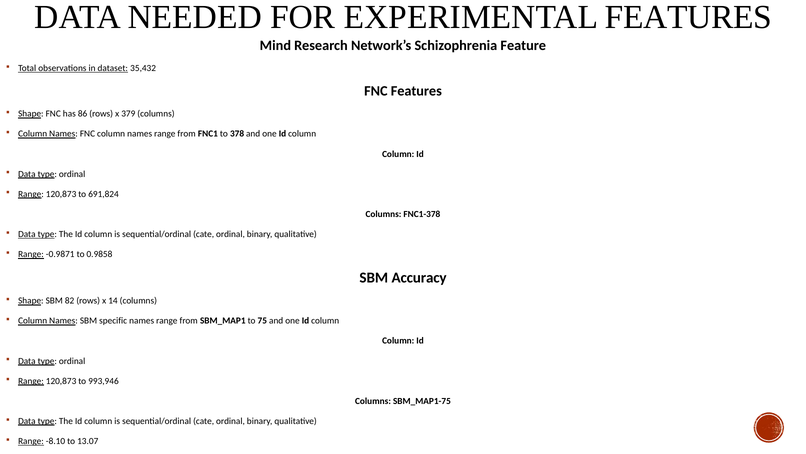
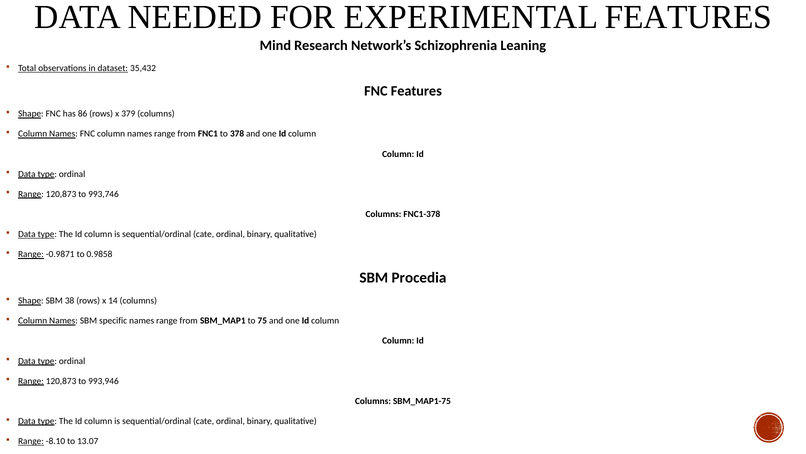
Feature: Feature -> Leaning
691,824: 691,824 -> 993,746
Accuracy: Accuracy -> Procedia
82: 82 -> 38
